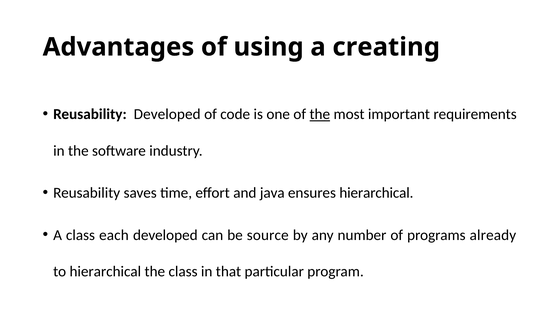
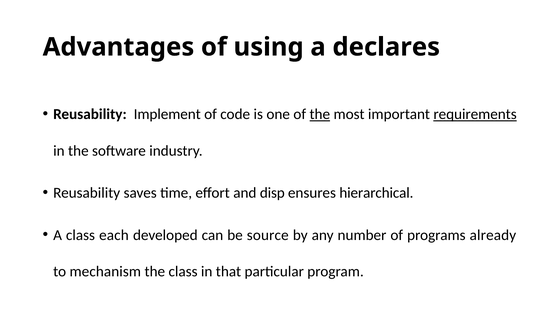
creating: creating -> declares
Reusability Developed: Developed -> Implement
requirements underline: none -> present
java: java -> disp
to hierarchical: hierarchical -> mechanism
